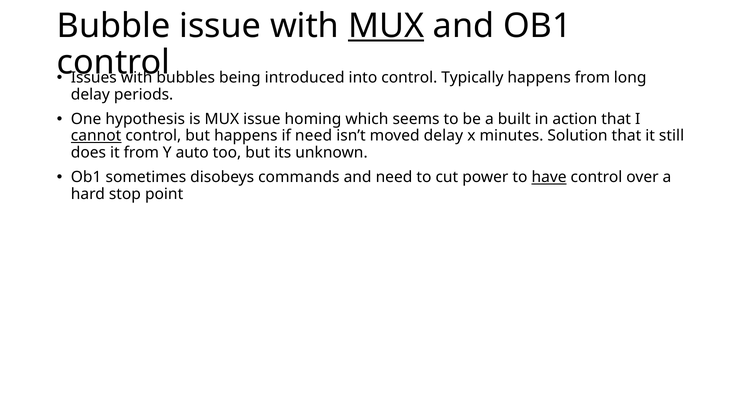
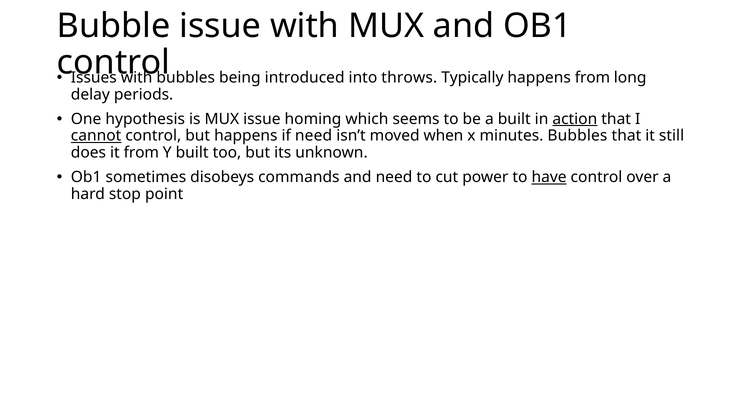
MUX at (386, 26) underline: present -> none
into control: control -> throws
action underline: none -> present
moved delay: delay -> when
minutes Solution: Solution -> Bubbles
Y auto: auto -> built
